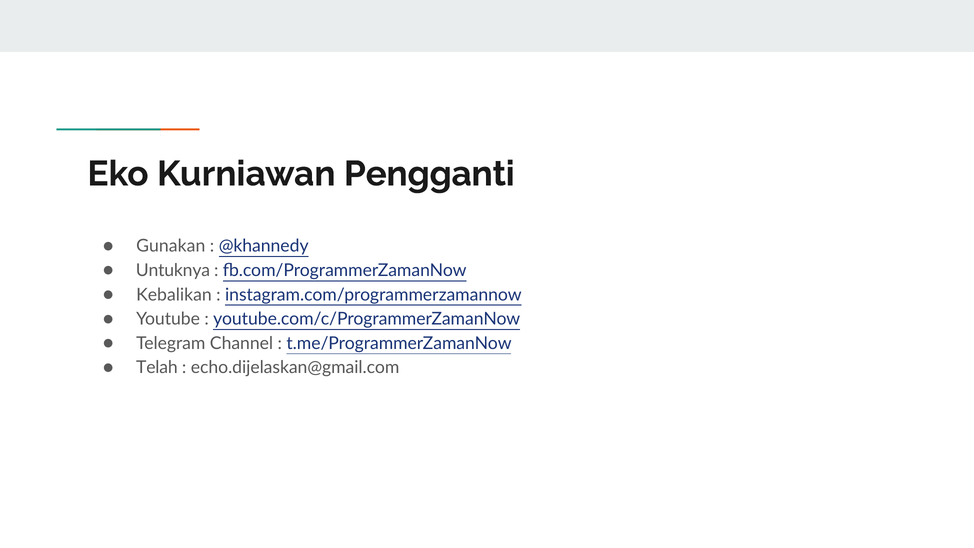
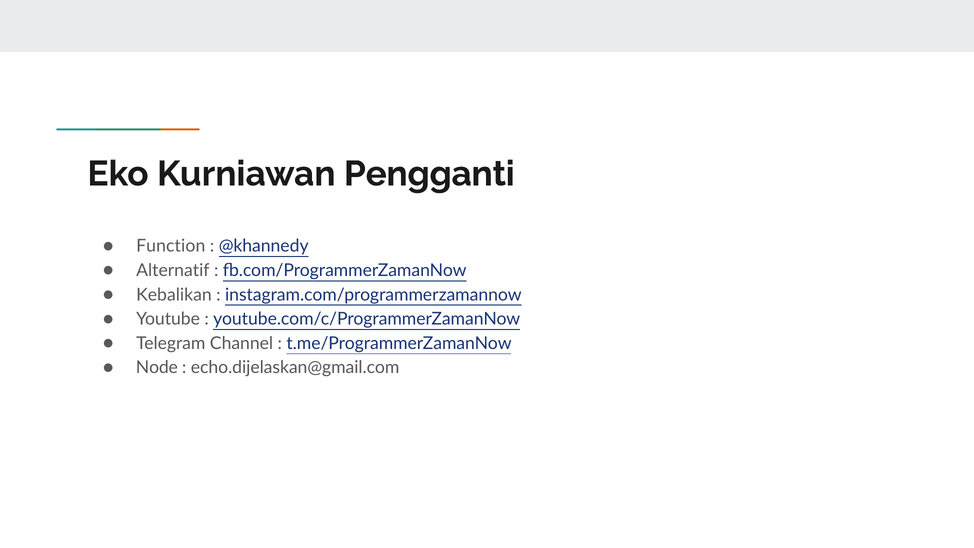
Gunakan: Gunakan -> Function
Untuknya: Untuknya -> Alternatif
Telah: Telah -> Node
